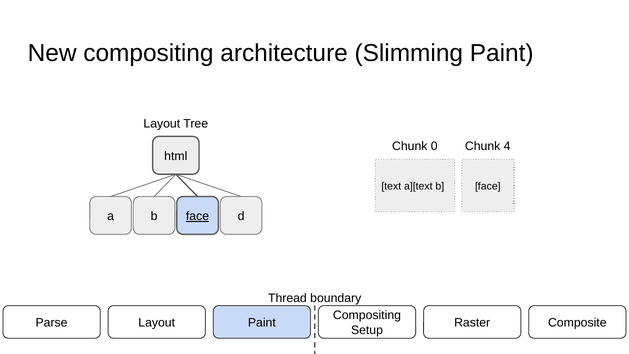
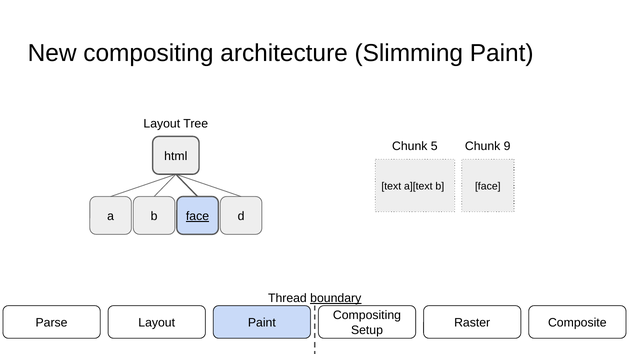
0: 0 -> 5
4: 4 -> 9
boundary underline: none -> present
